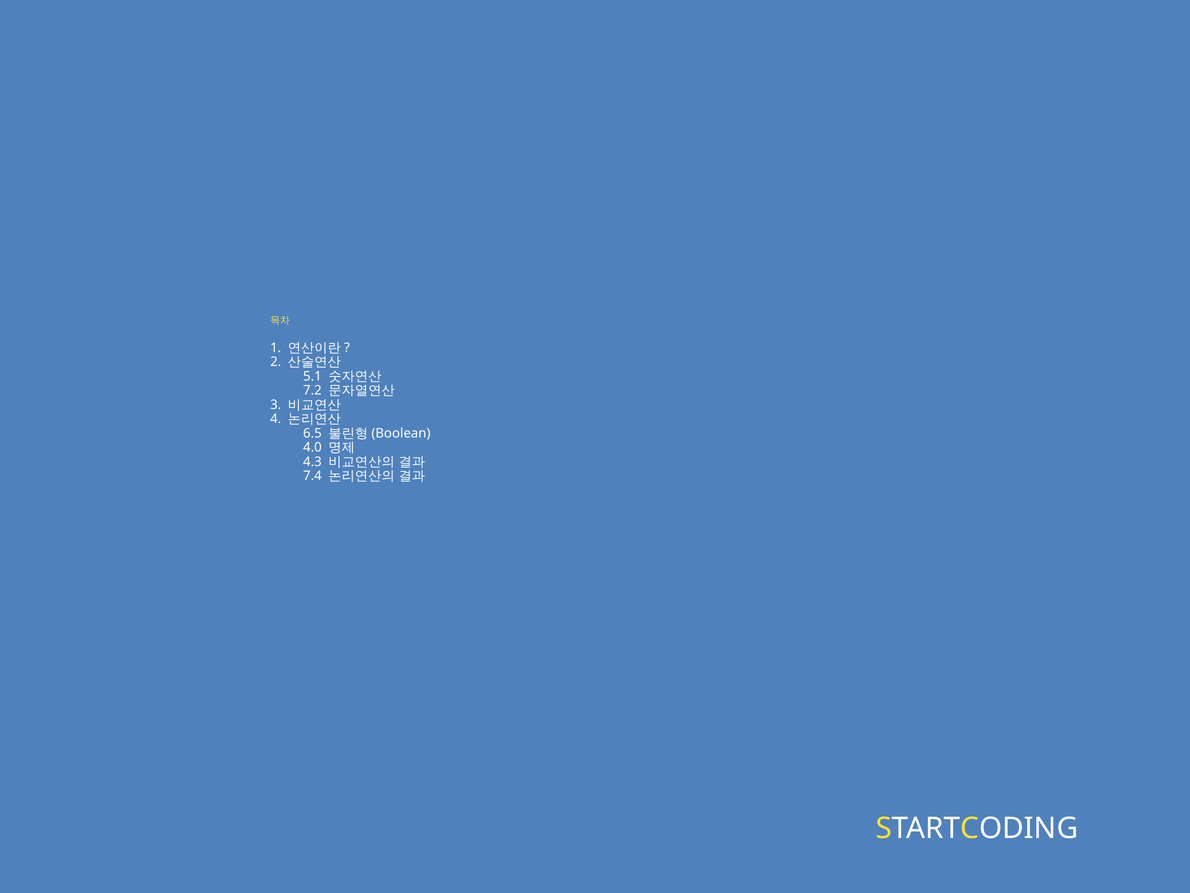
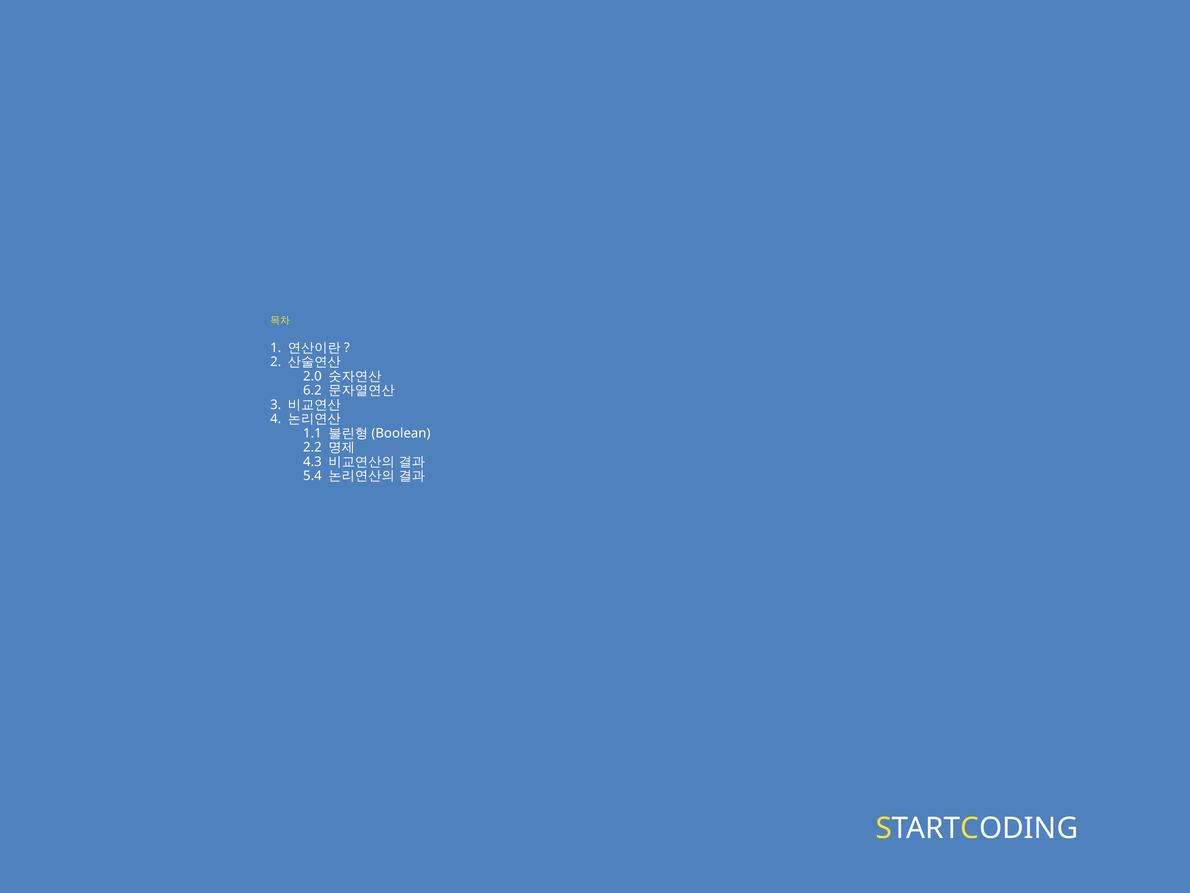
5.1: 5.1 -> 2.0
7.2: 7.2 -> 6.2
6.5: 6.5 -> 1.1
4.0: 4.0 -> 2.2
7.4: 7.4 -> 5.4
